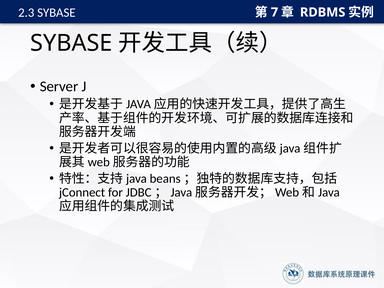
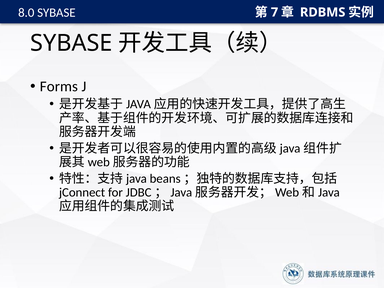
2.3: 2.3 -> 8.0
Server: Server -> Forms
